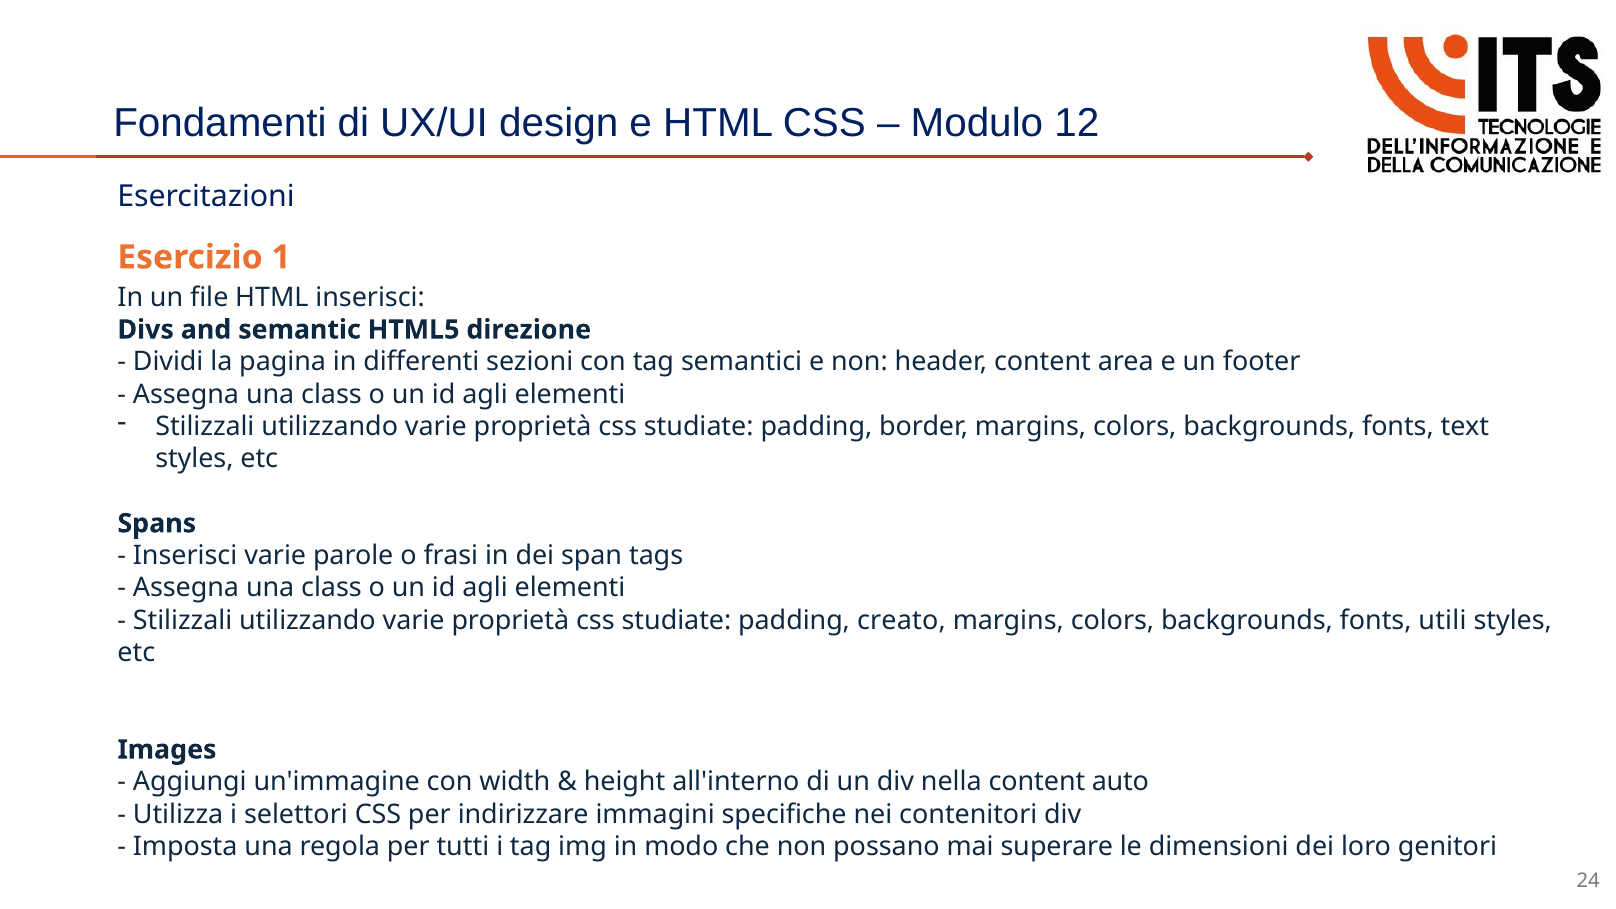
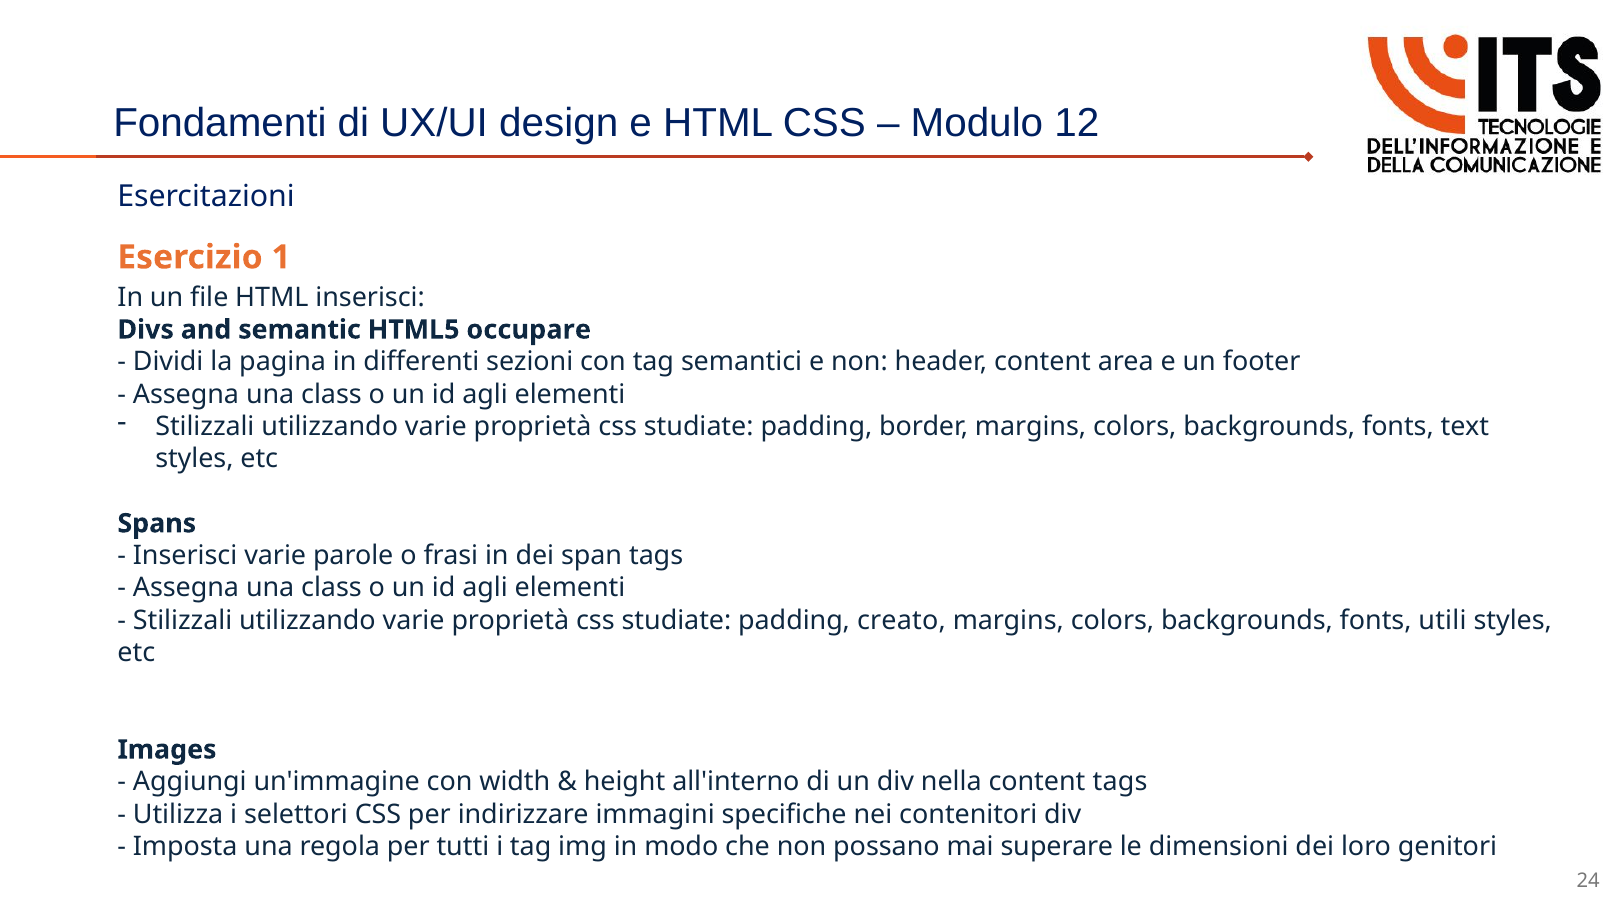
direzione: direzione -> occupare
content auto: auto -> tags
